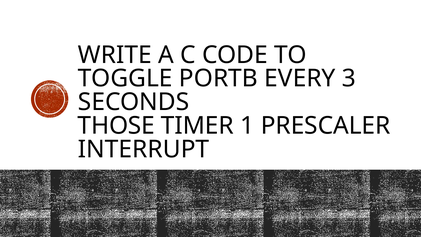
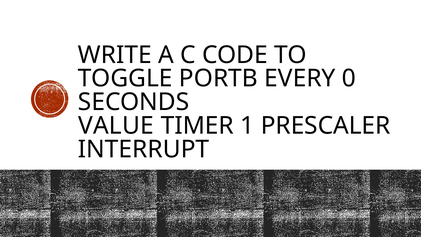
3: 3 -> 0
THOSE: THOSE -> VALUE
